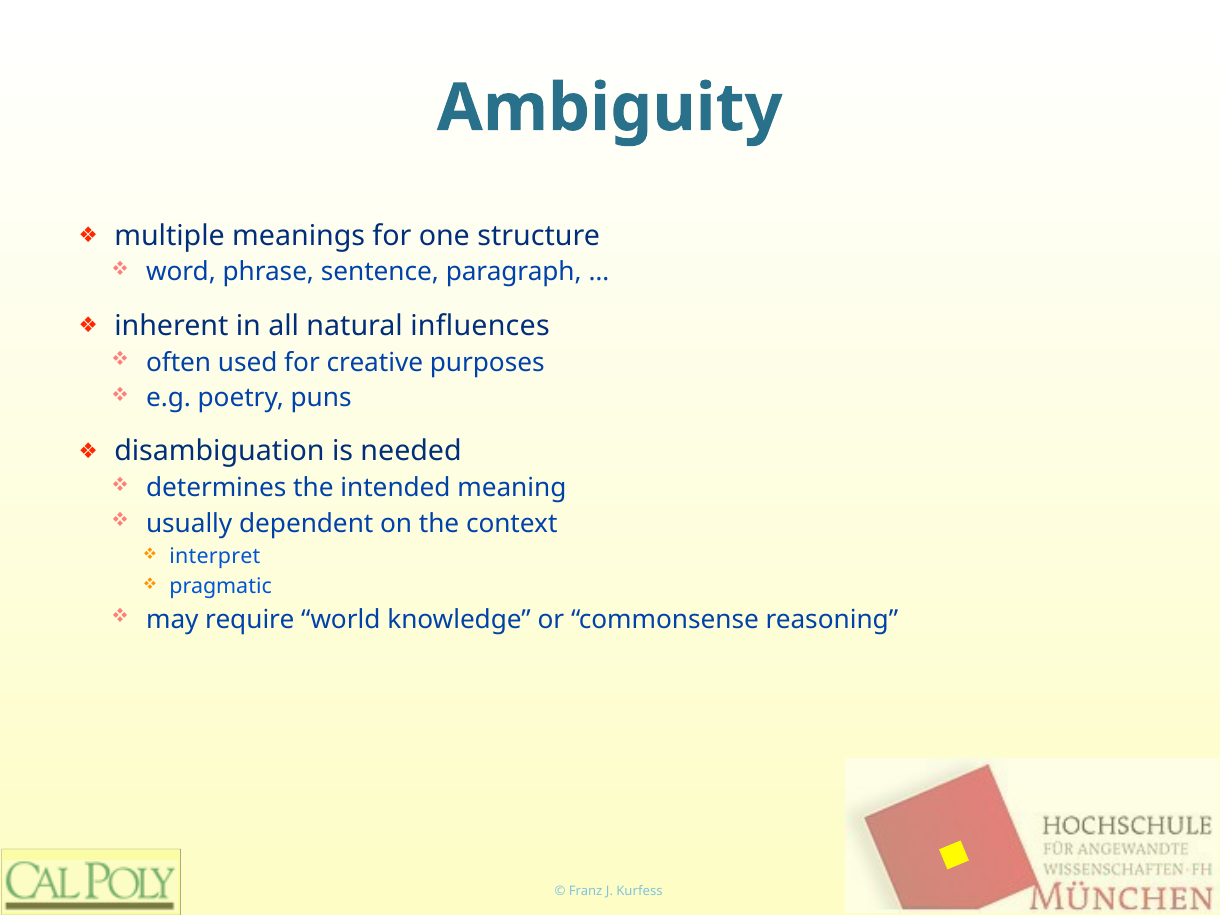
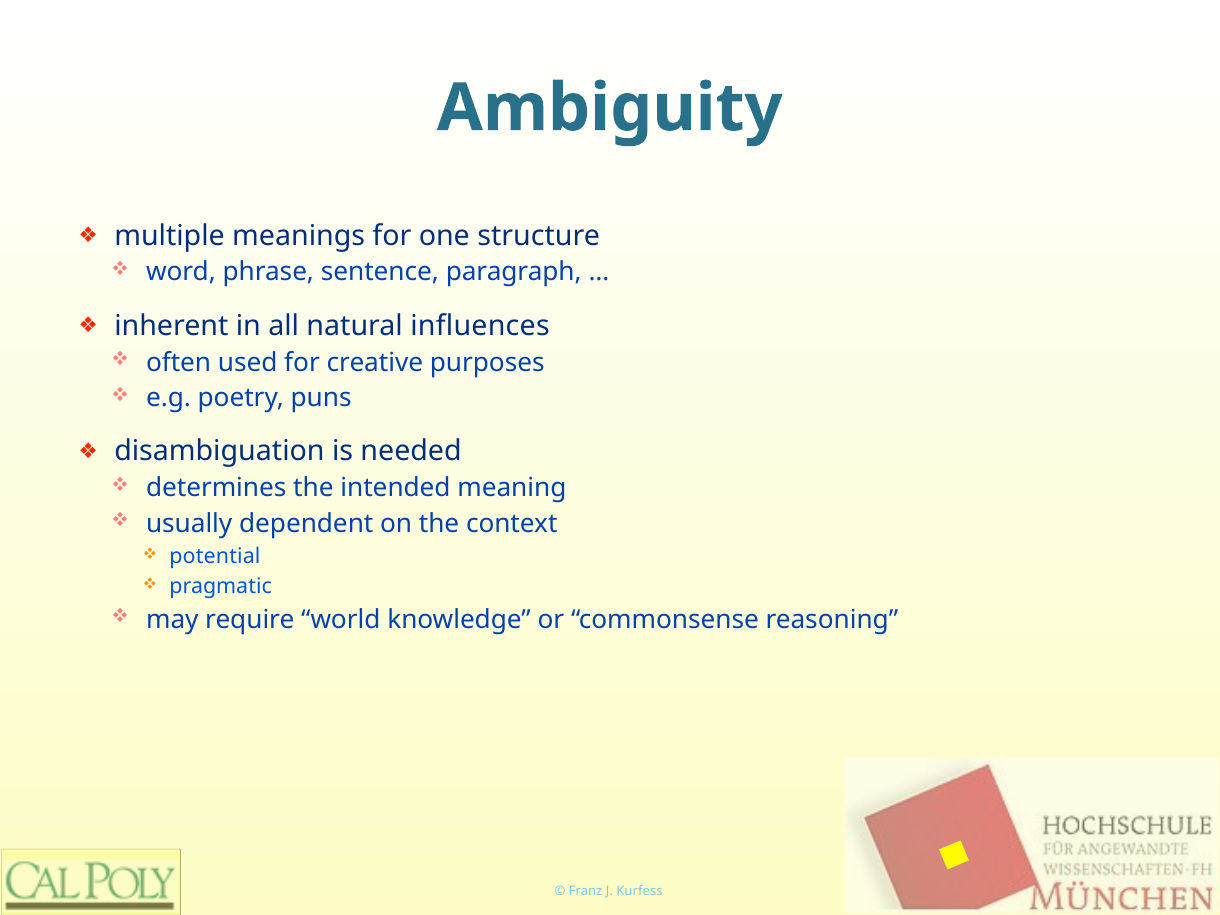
interpret: interpret -> potential
